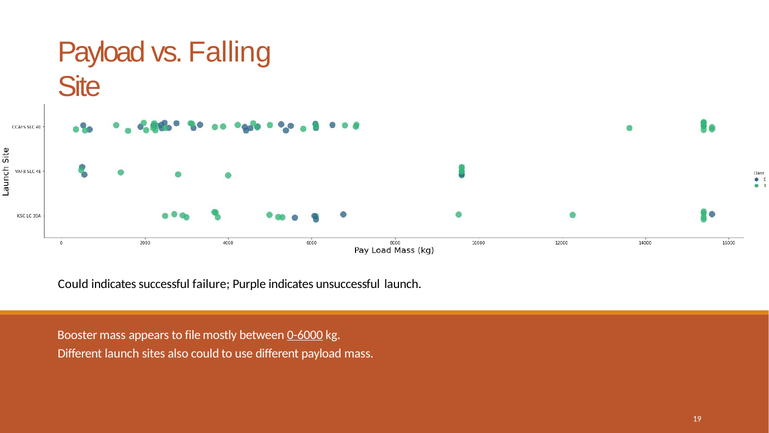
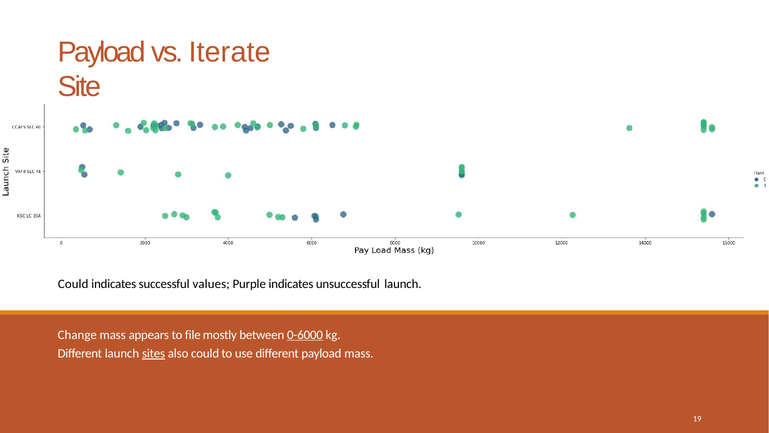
Falling: Falling -> Iterate
failure: failure -> values
Booster: Booster -> Change
sites underline: none -> present
